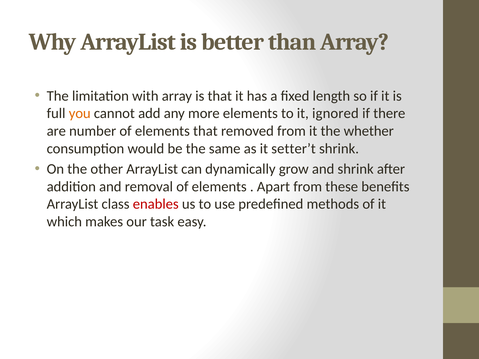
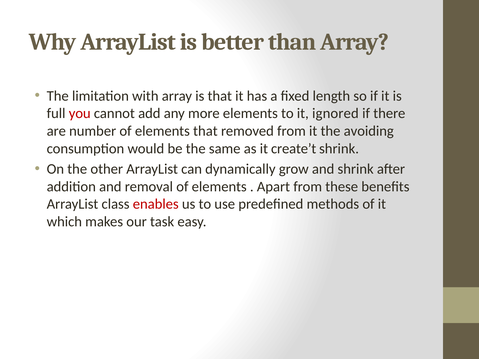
you colour: orange -> red
whether: whether -> avoiding
setter’t: setter’t -> create’t
